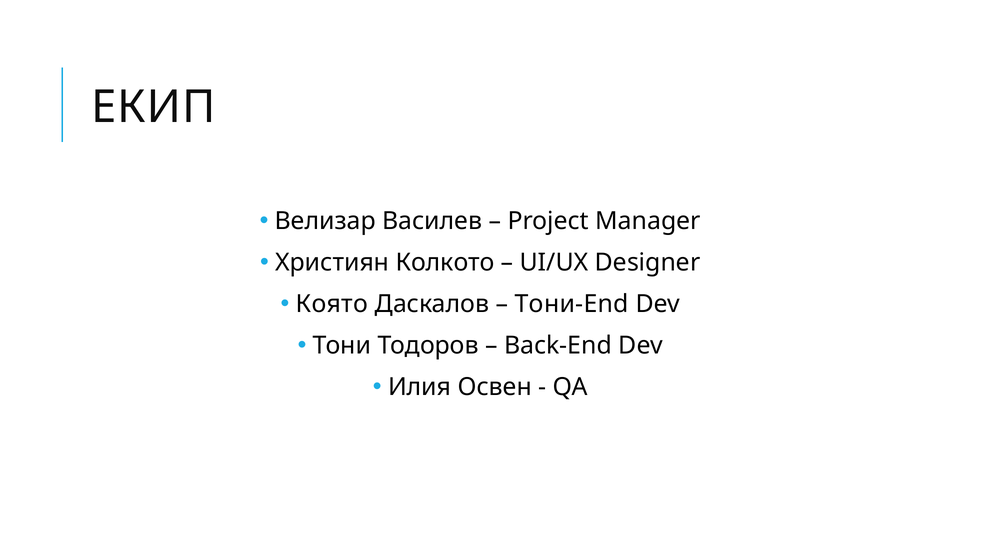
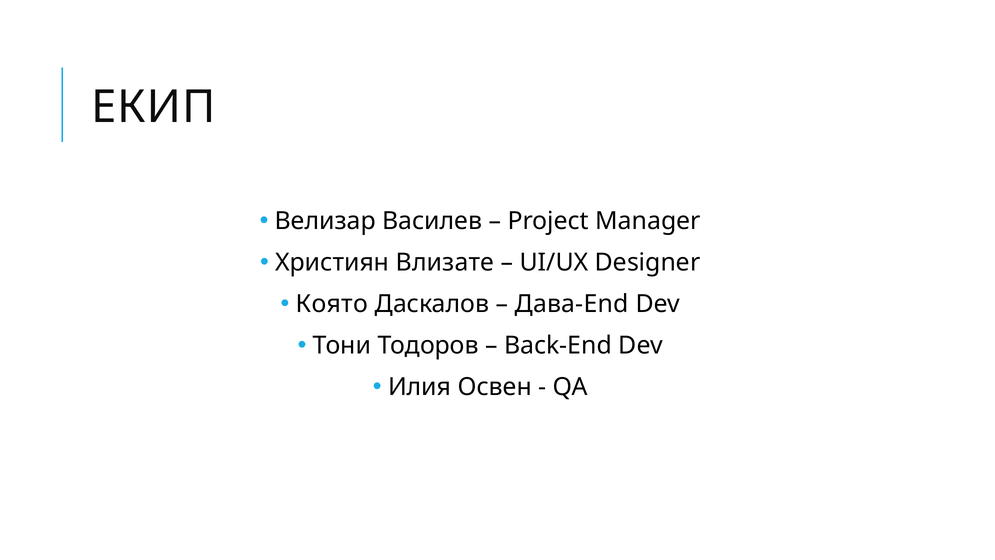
Колкото: Колкото -> Влизате
Тони-End: Тони-End -> Дава-End
